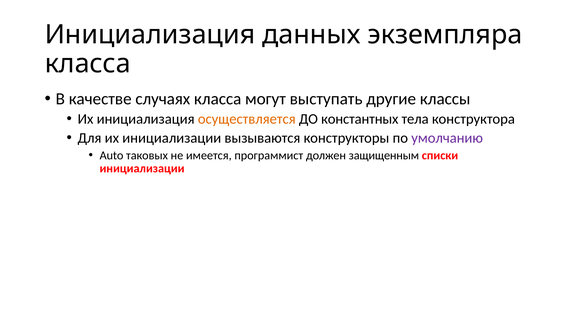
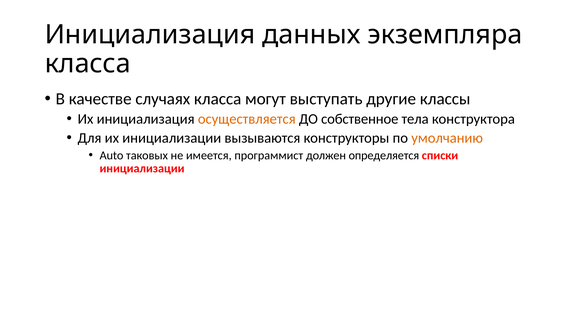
константных: константных -> собственное
умолчанию colour: purple -> orange
защищенным: защищенным -> определяется
